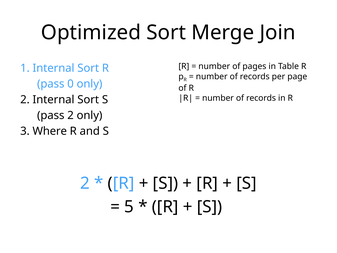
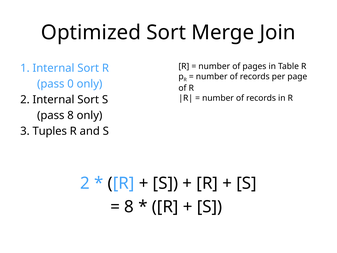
pass 2: 2 -> 8
Where: Where -> Tuples
5 at (129, 207): 5 -> 8
